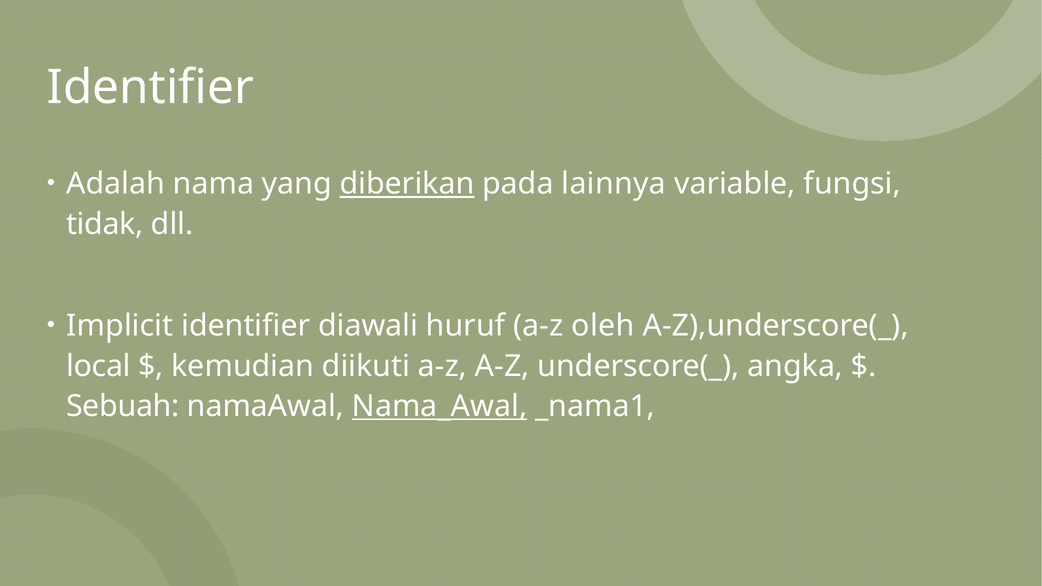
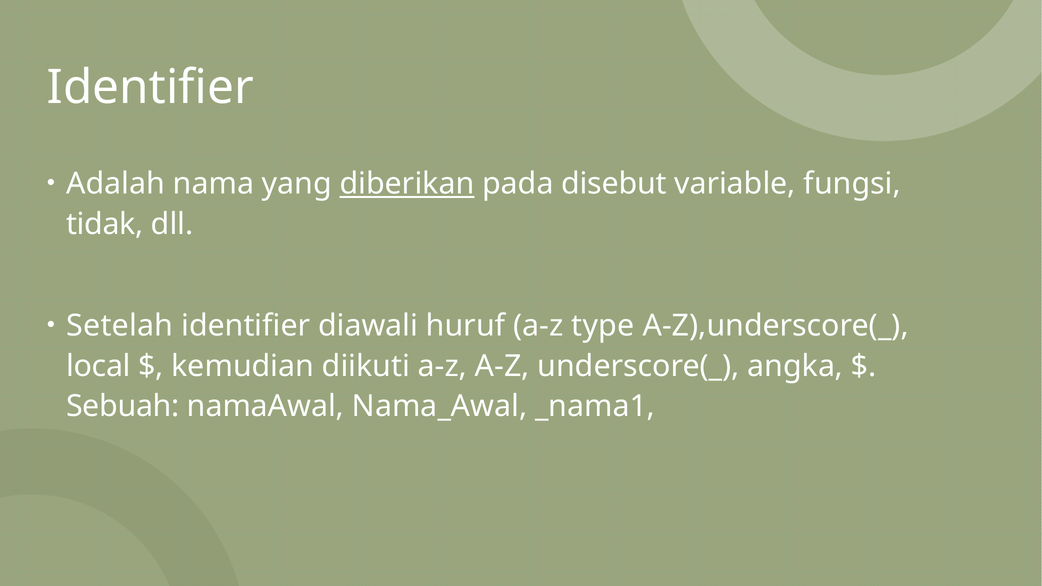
lainnya: lainnya -> disebut
Implicit: Implicit -> Setelah
oleh: oleh -> type
Nama_Awal underline: present -> none
